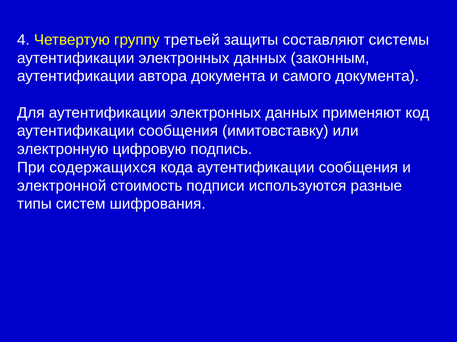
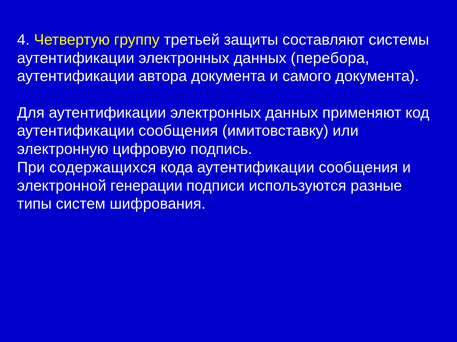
законным: законным -> перебора
стоимость: стоимость -> генерации
